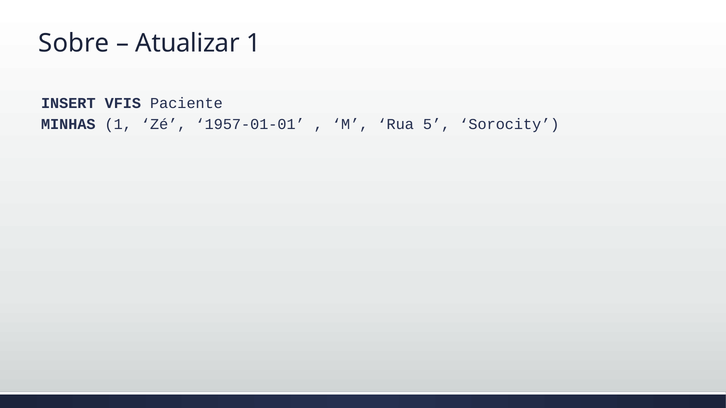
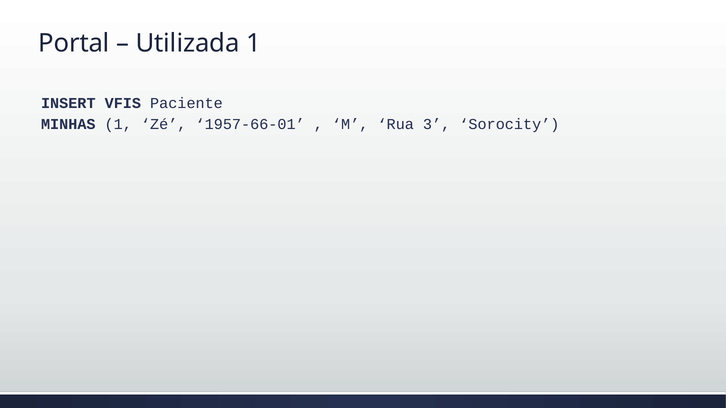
Sobre: Sobre -> Portal
Atualizar: Atualizar -> Utilizada
1957-01-01: 1957-01-01 -> 1957-66-01
5: 5 -> 3
